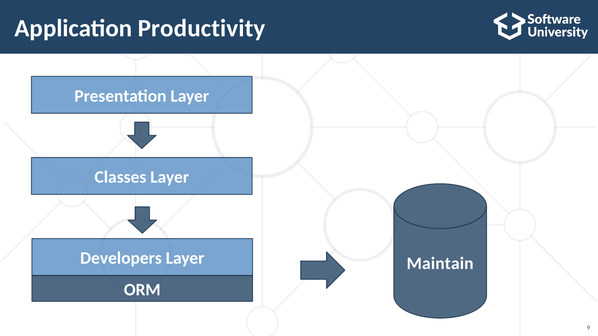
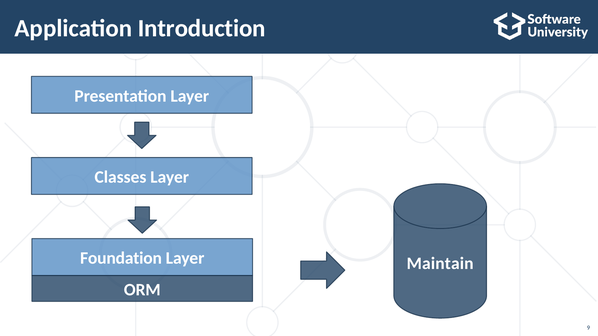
Productivity: Productivity -> Introduction
Developers: Developers -> Foundation
